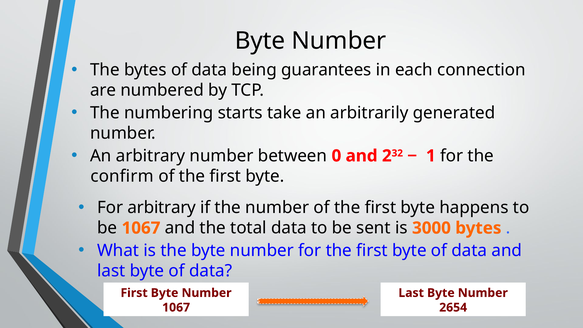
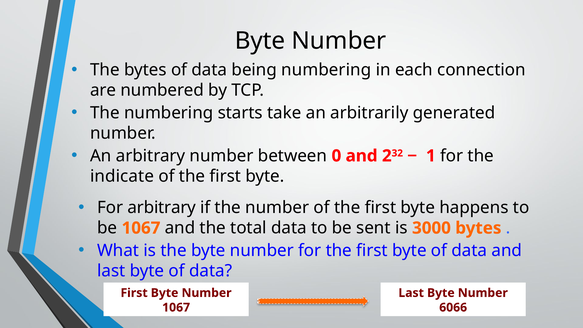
being guarantees: guarantees -> numbering
confirm: confirm -> indicate
2654: 2654 -> 6066
